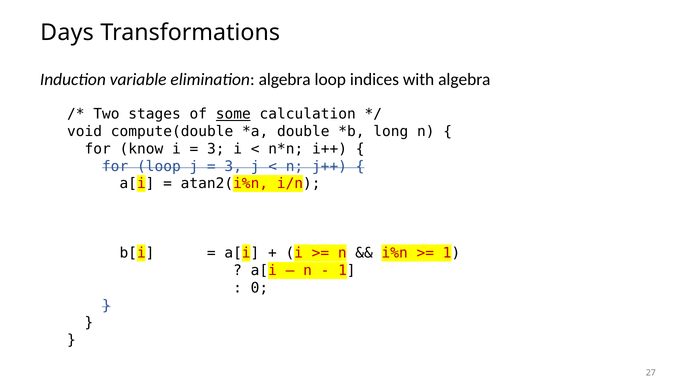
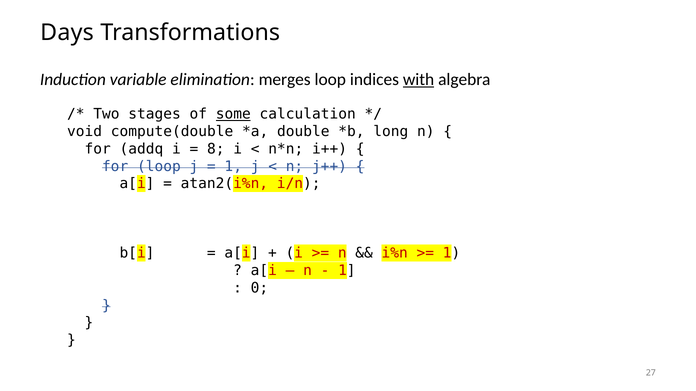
elimination algebra: algebra -> merges
with underline: none -> present
know: know -> addq
3 at (216, 149): 3 -> 8
3 at (233, 166): 3 -> 1
